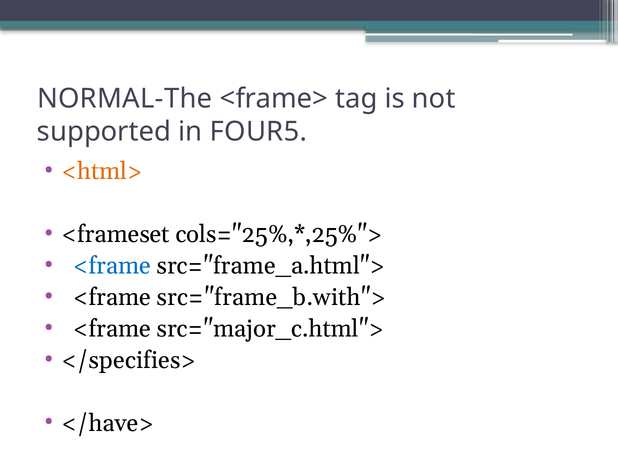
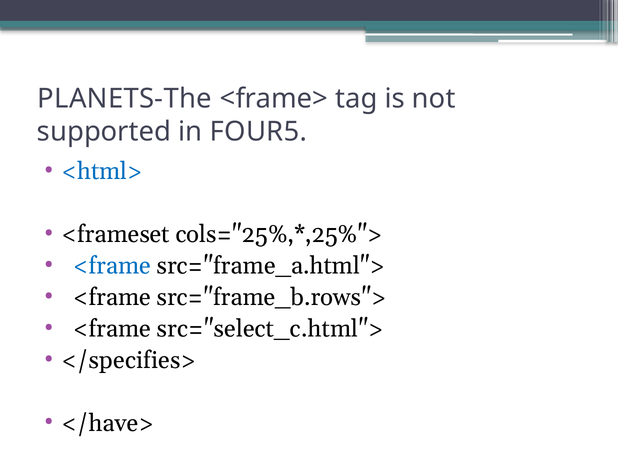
NORMAL-The: NORMAL-The -> PLANETS-The
<html> colour: orange -> blue
src="frame_b.with">: src="frame_b.with"> -> src="frame_b.rows">
src="major_c.html">: src="major_c.html"> -> src="select_c.html">
